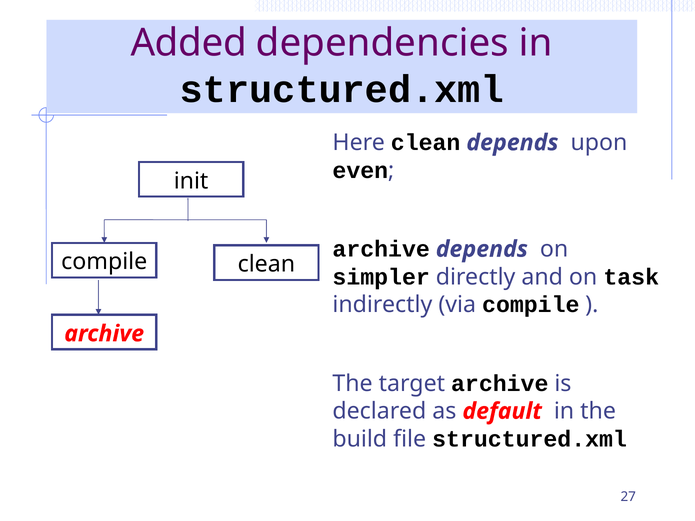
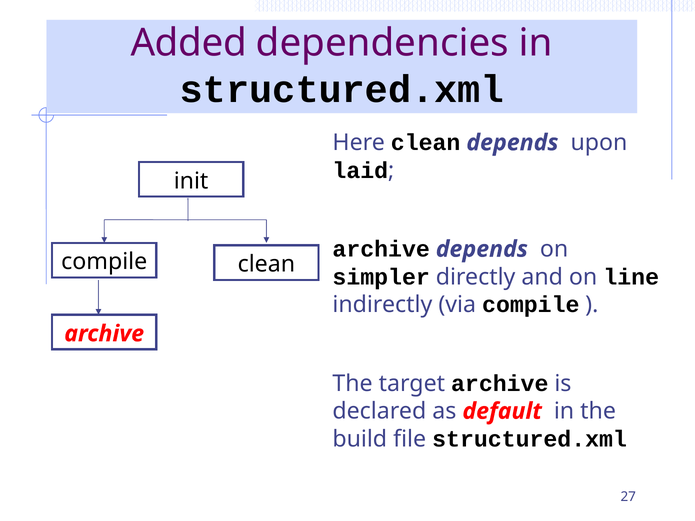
even: even -> laid
task: task -> line
